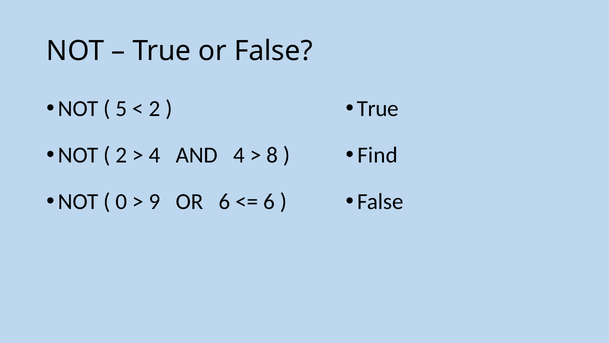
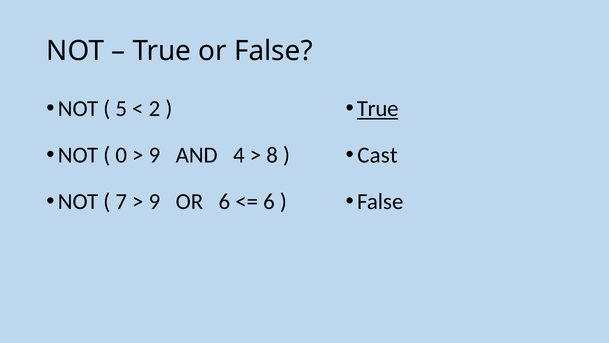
True at (378, 109) underline: none -> present
2 at (121, 155): 2 -> 0
4 at (154, 155): 4 -> 9
Find: Find -> Cast
0: 0 -> 7
